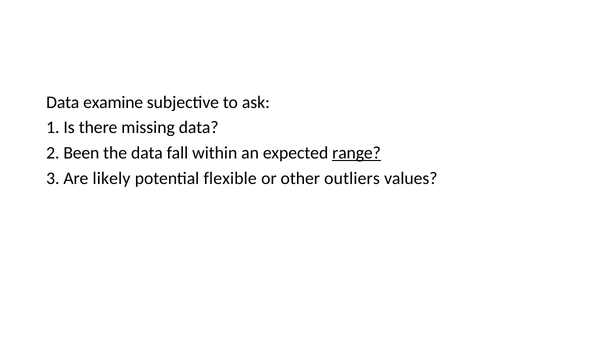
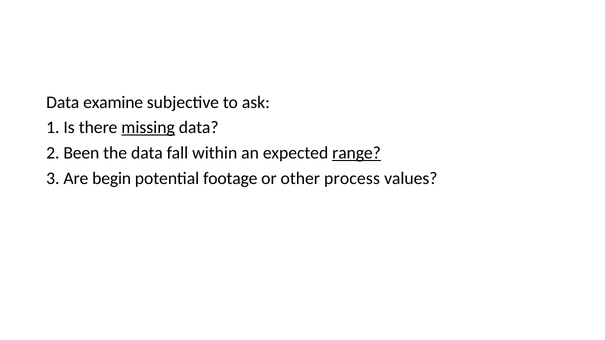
missing underline: none -> present
likely: likely -> begin
flexible: flexible -> footage
outliers: outliers -> process
